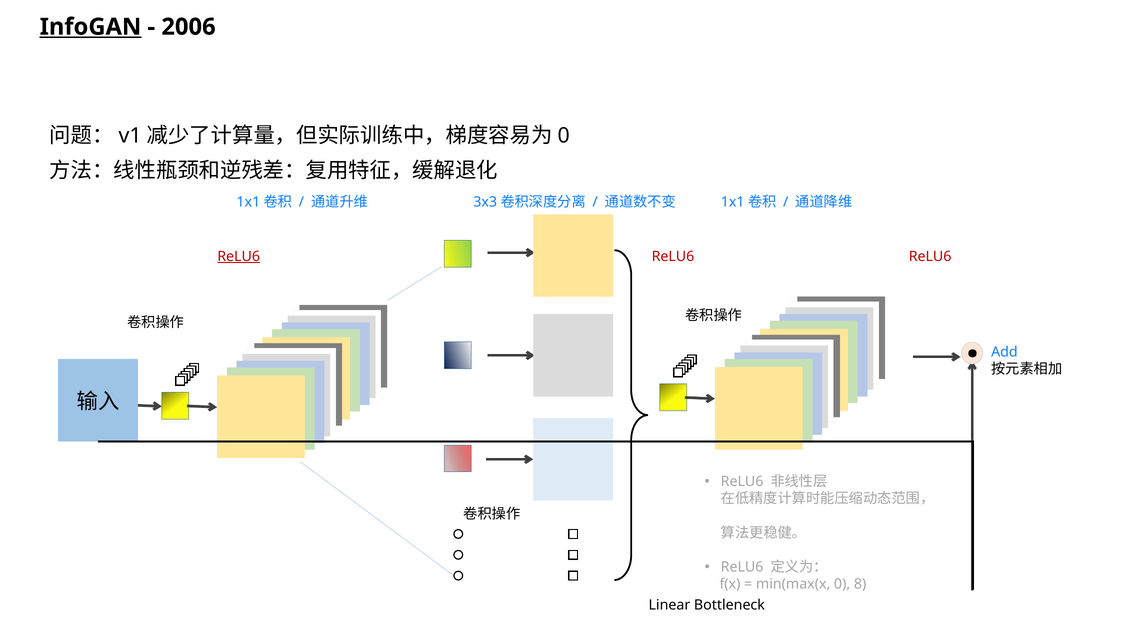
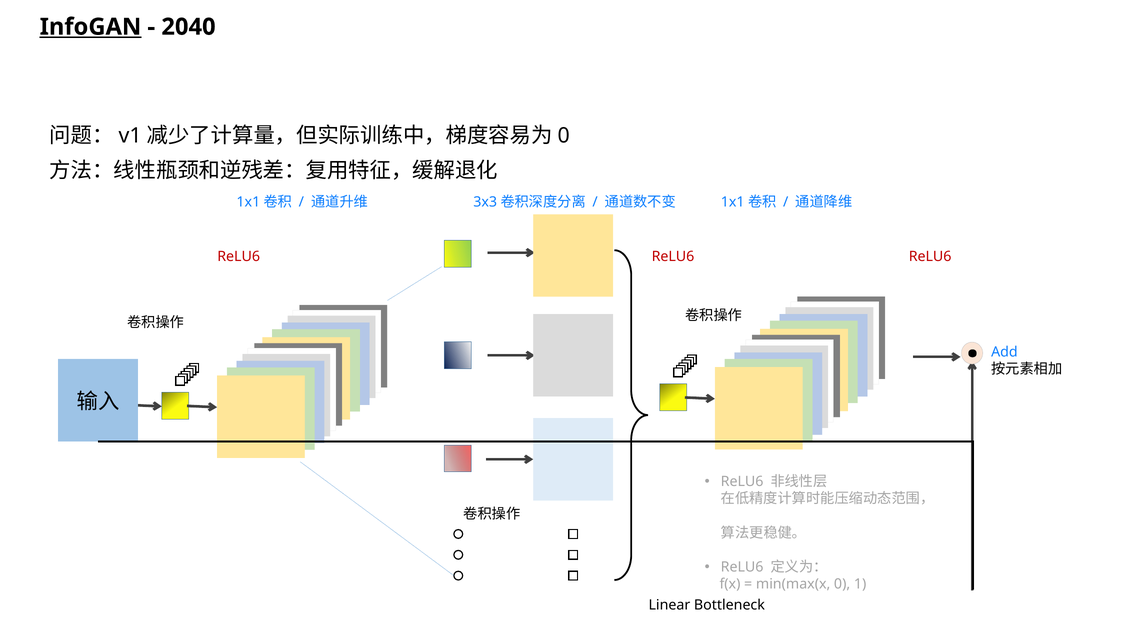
2006: 2006 -> 2040
ReLU6 at (239, 256) underline: present -> none
8: 8 -> 1
